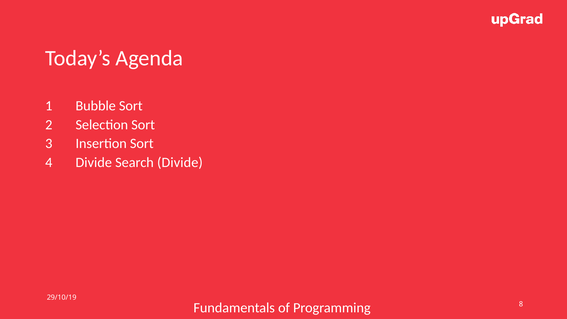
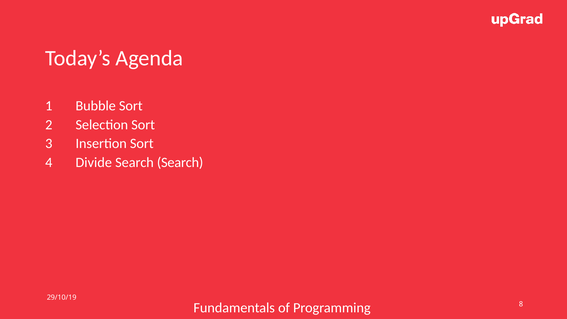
Search Divide: Divide -> Search
